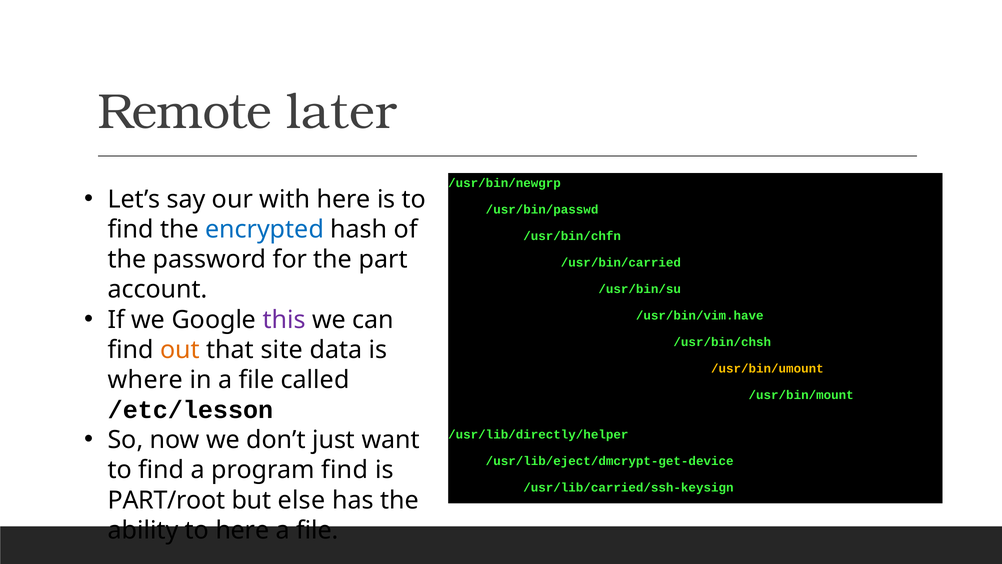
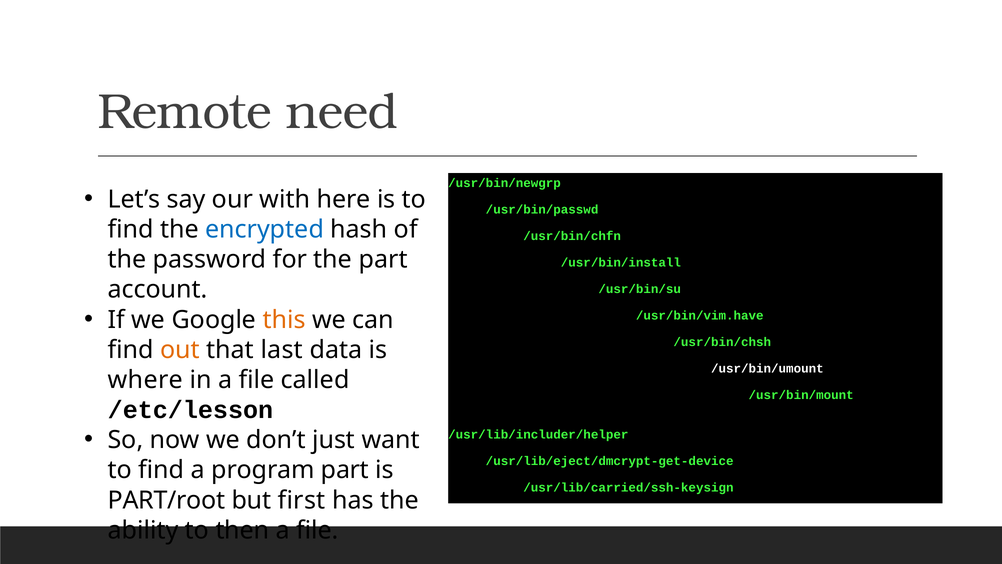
later: later -> need
/usr/bin/carried: /usr/bin/carried -> /usr/bin/install
this colour: purple -> orange
site: site -> last
/usr/bin/umount colour: yellow -> white
/usr/lib/directly/helper: /usr/lib/directly/helper -> /usr/lib/includer/helper
program find: find -> part
else: else -> first
to here: here -> then
